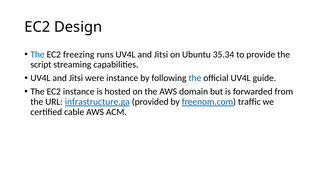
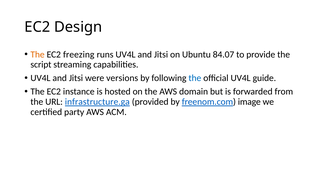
The at (38, 54) colour: blue -> orange
35.34: 35.34 -> 84.07
were instance: instance -> versions
traffic: traffic -> image
cable: cable -> party
